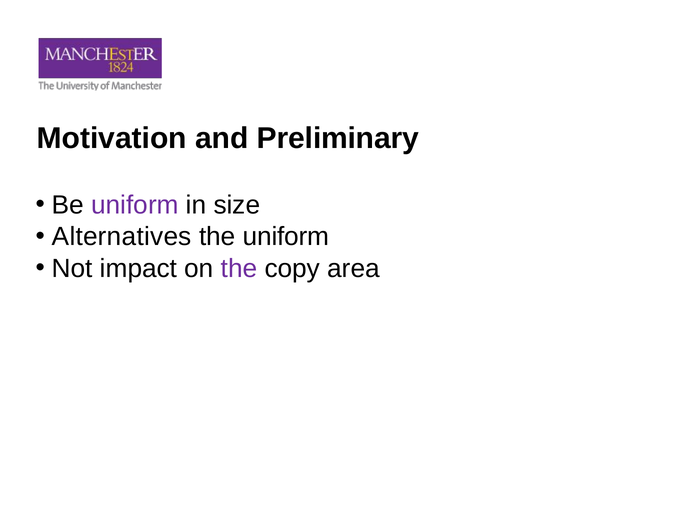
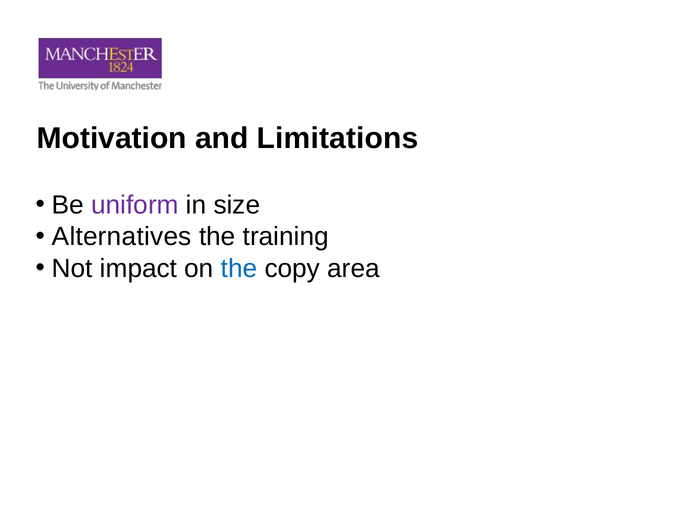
Preliminary: Preliminary -> Limitations
the uniform: uniform -> training
the at (239, 268) colour: purple -> blue
